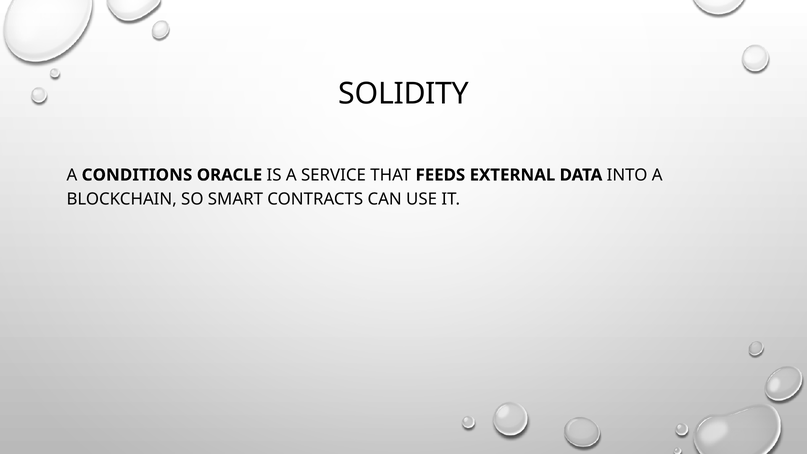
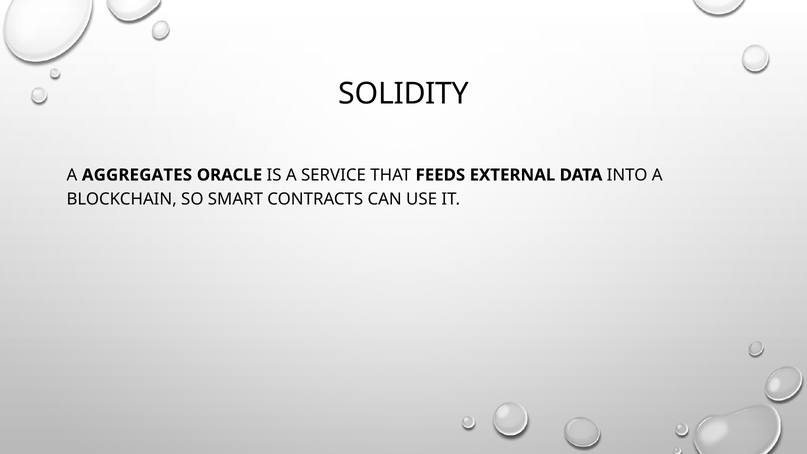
CONDITIONS: CONDITIONS -> AGGREGATES
